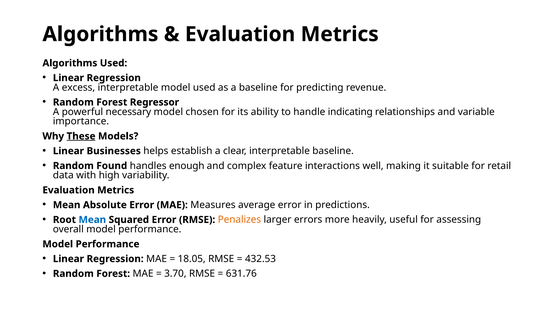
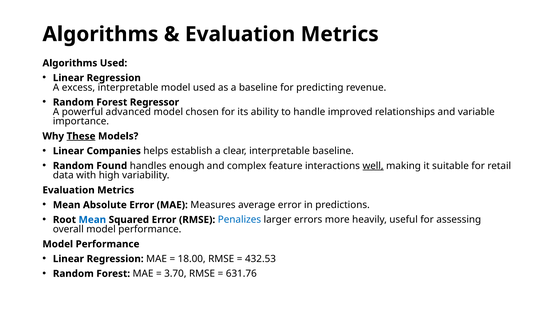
necessary: necessary -> advanced
indicating: indicating -> improved
Businesses: Businesses -> Companies
well underline: none -> present
Penalizes colour: orange -> blue
18.05: 18.05 -> 18.00
